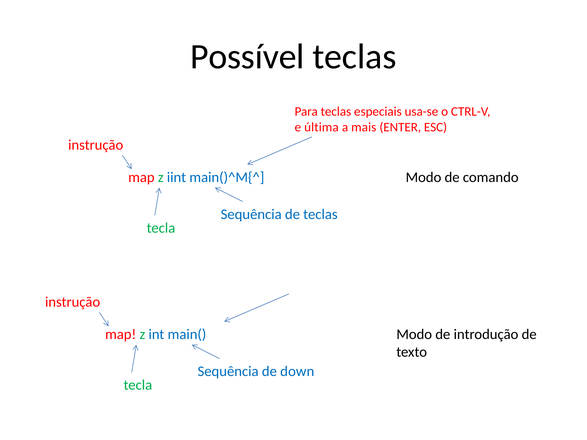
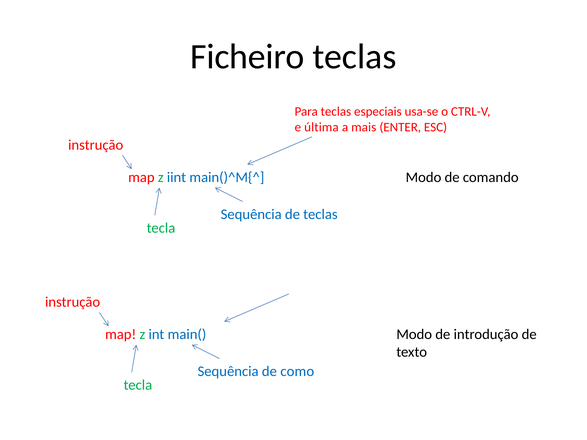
Possível: Possível -> Ficheiro
down: down -> como
